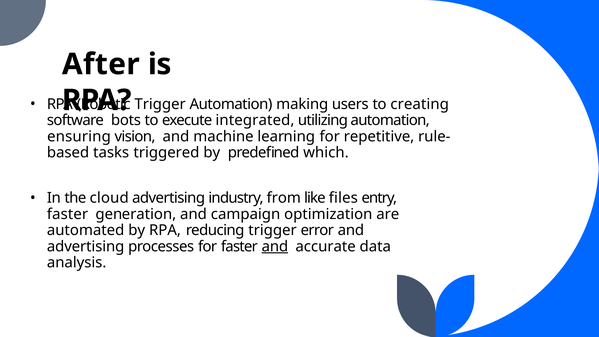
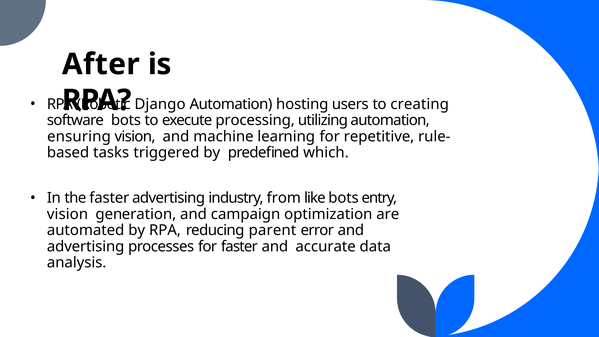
Trigger at (160, 104): Trigger -> Django
making: making -> hosting
integrated: integrated -> processing
the cloud: cloud -> faster
like files: files -> bots
faster at (68, 214): faster -> vision
reducing trigger: trigger -> parent
and at (275, 246) underline: present -> none
